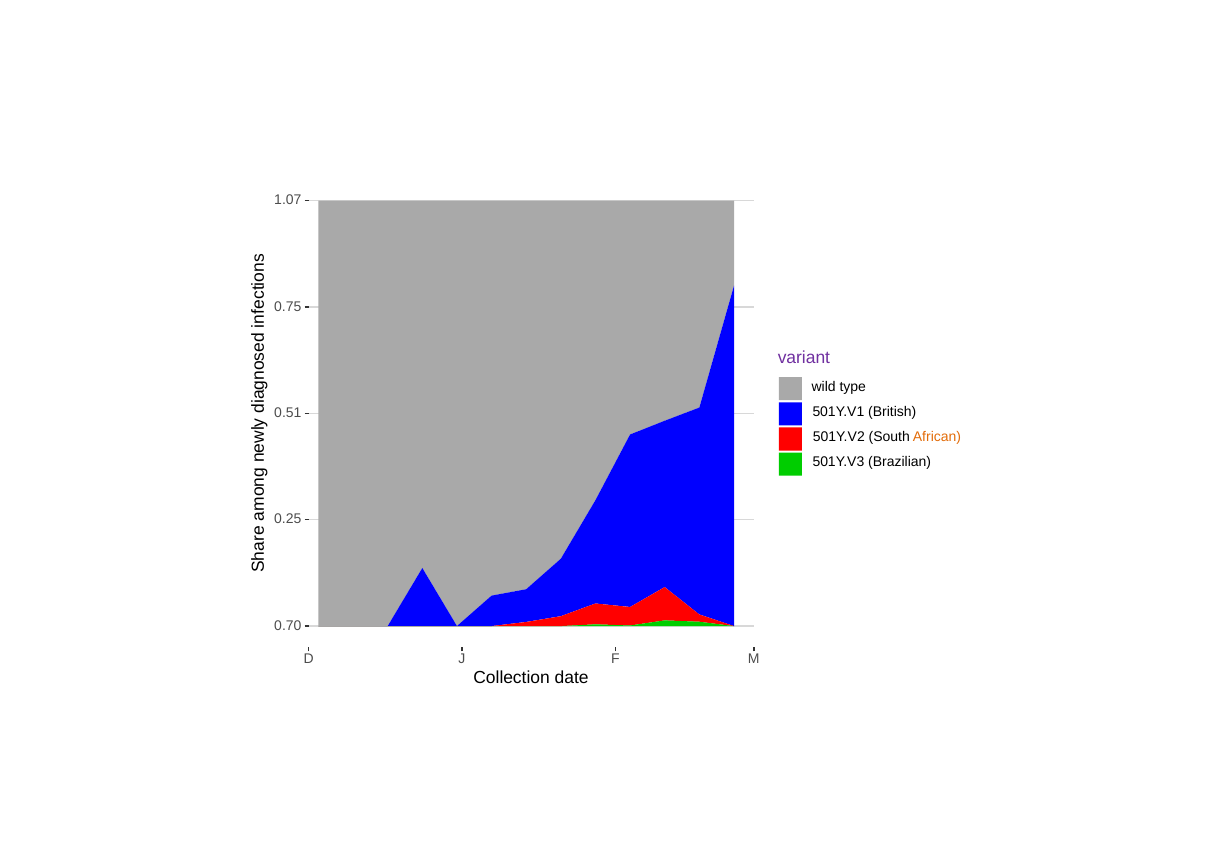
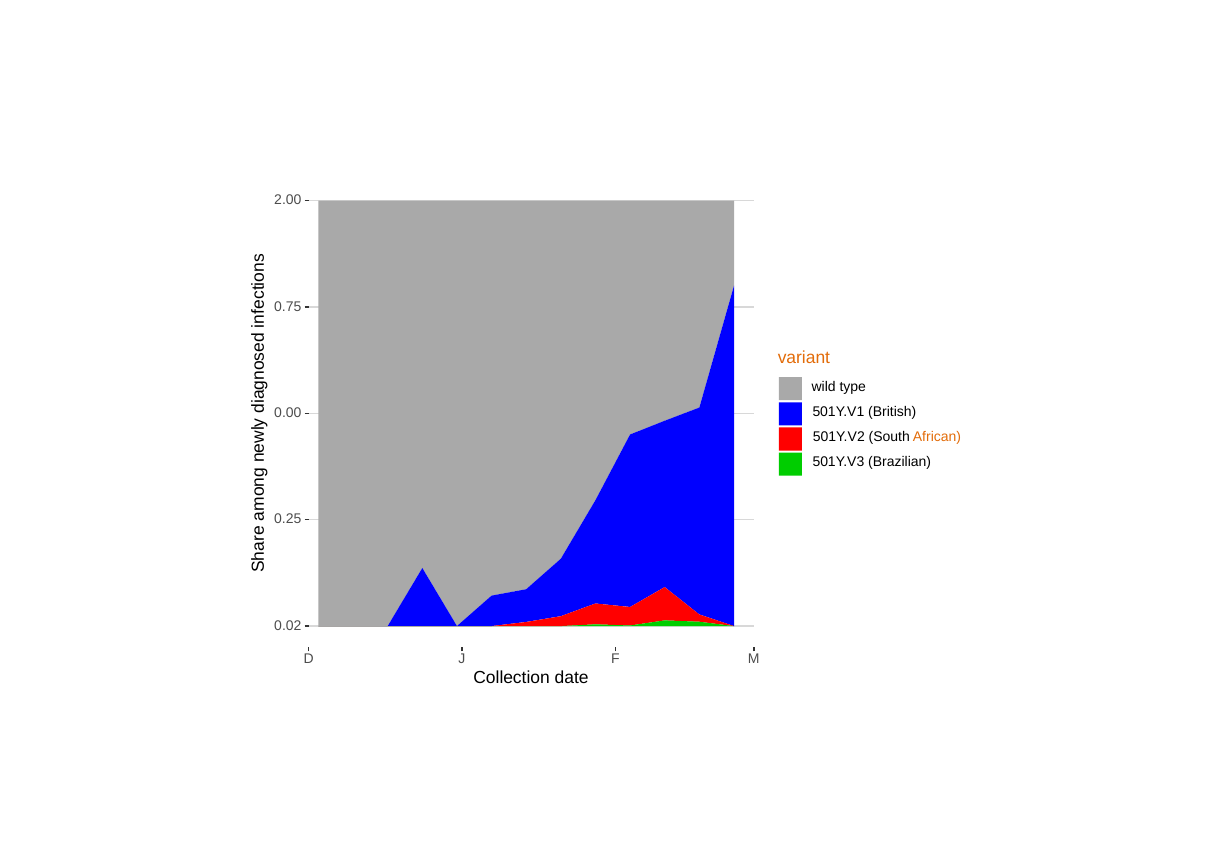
1.07: 1.07 -> 2.00
variant colour: purple -> orange
0.51: 0.51 -> 0.00
0.70: 0.70 -> 0.02
